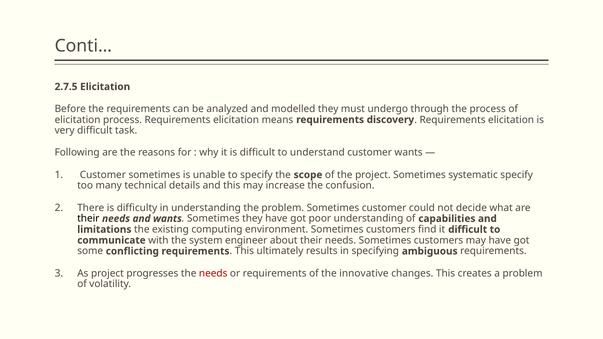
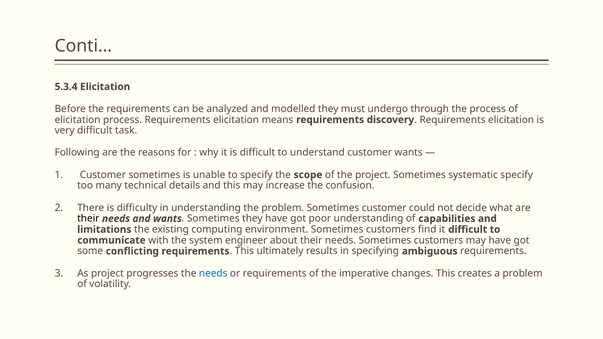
2.7.5: 2.7.5 -> 5.3.4
needs at (213, 273) colour: red -> blue
innovative: innovative -> imperative
